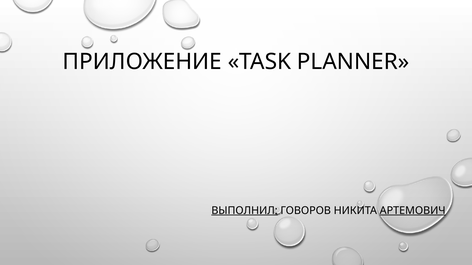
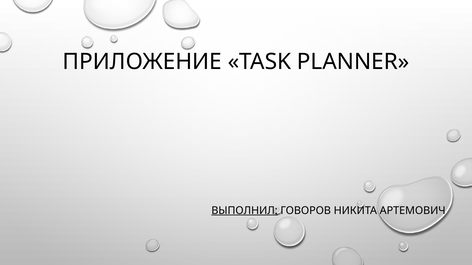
АРТЕМОВИЧ underline: present -> none
